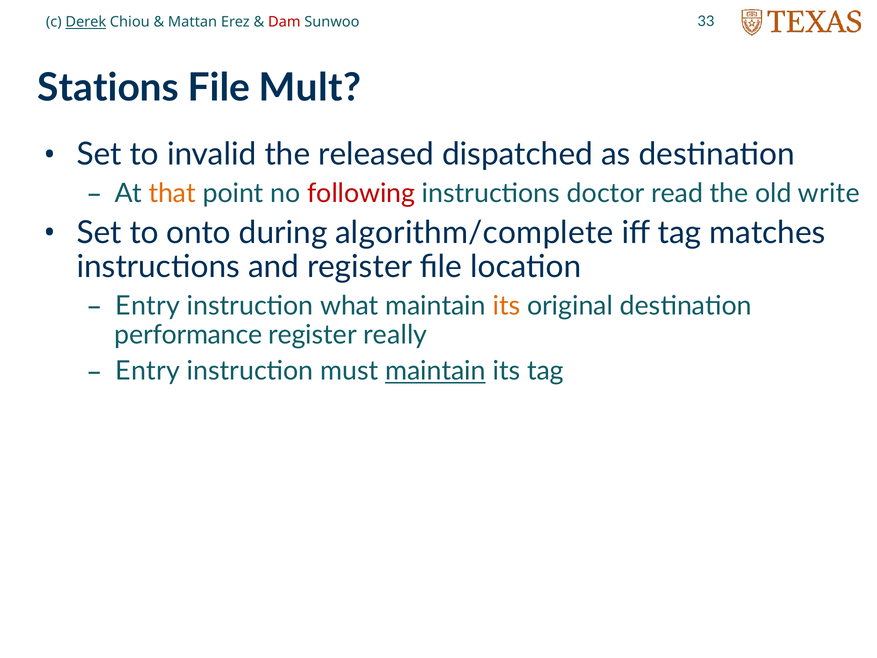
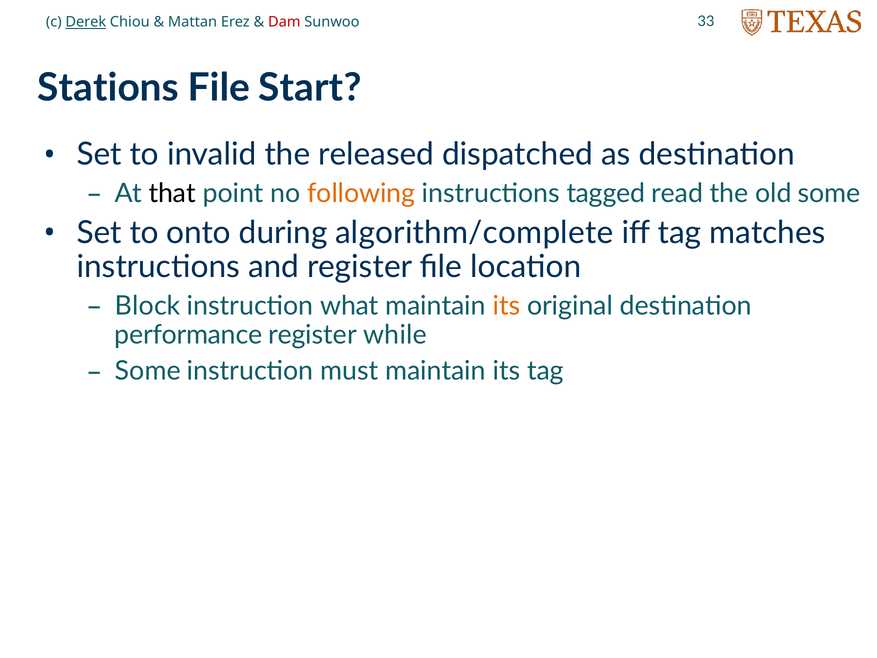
Mult: Mult -> Start
that colour: orange -> black
following colour: red -> orange
doctor: doctor -> tagged
old write: write -> some
Entry at (148, 306): Entry -> Block
really: really -> while
Entry at (148, 371): Entry -> Some
maintain at (435, 371) underline: present -> none
